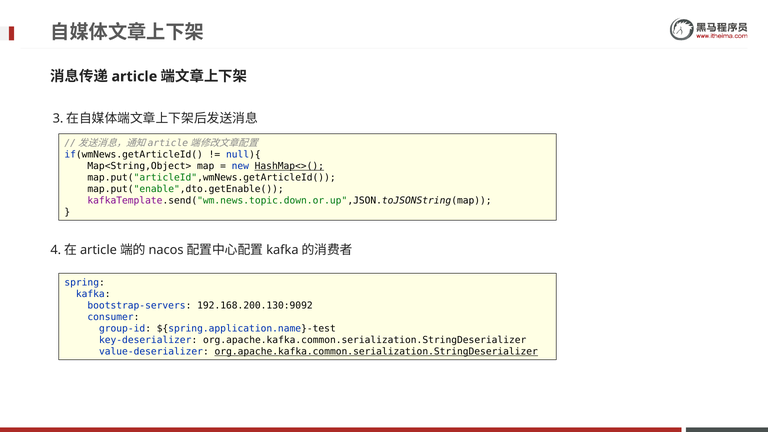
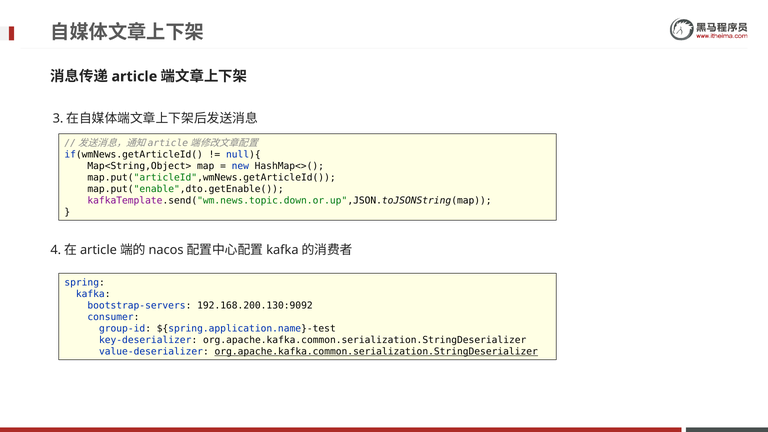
HashMap<>( underline: present -> none
